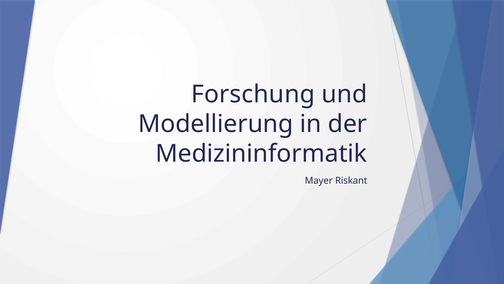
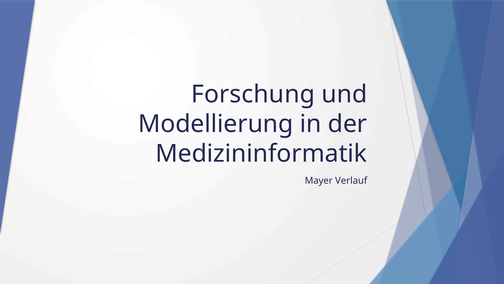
Riskant: Riskant -> Verlauf
